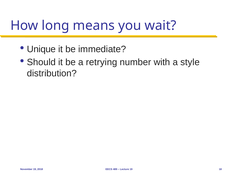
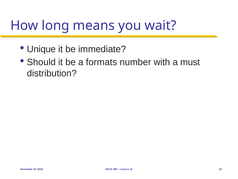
retrying: retrying -> formats
style: style -> must
